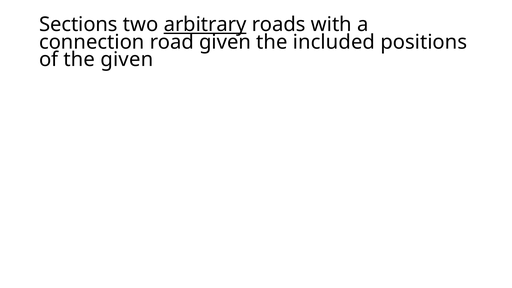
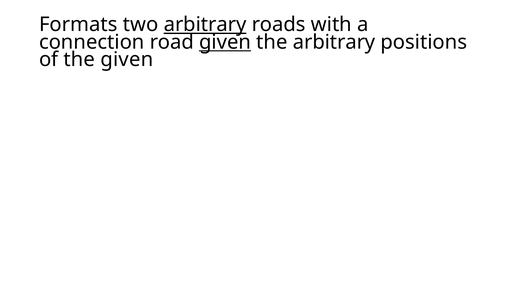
Sections: Sections -> Formats
given at (225, 42) underline: none -> present
the included: included -> arbitrary
